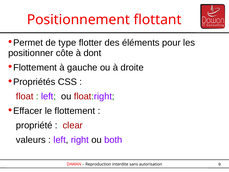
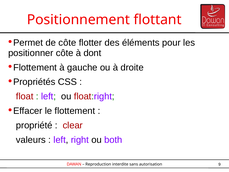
de type: type -> côte
